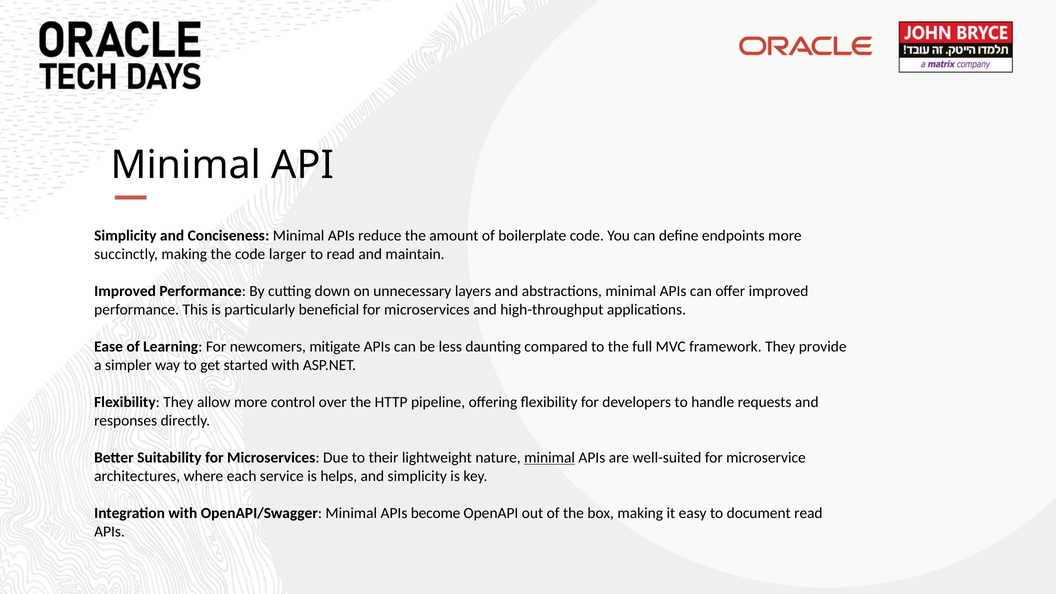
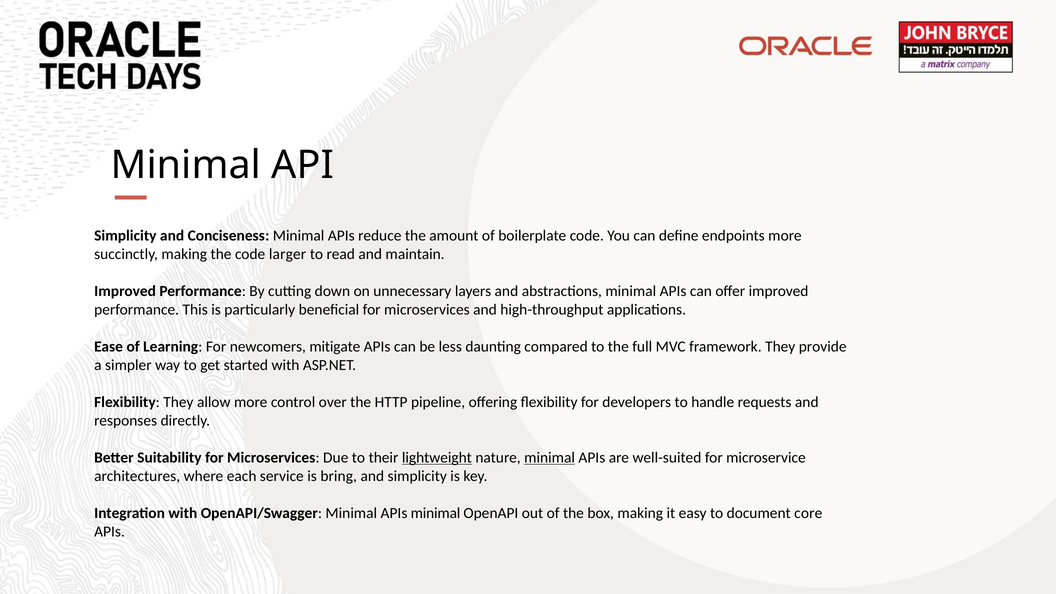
lightweight underline: none -> present
helps: helps -> bring
APIs become: become -> minimal
document read: read -> core
